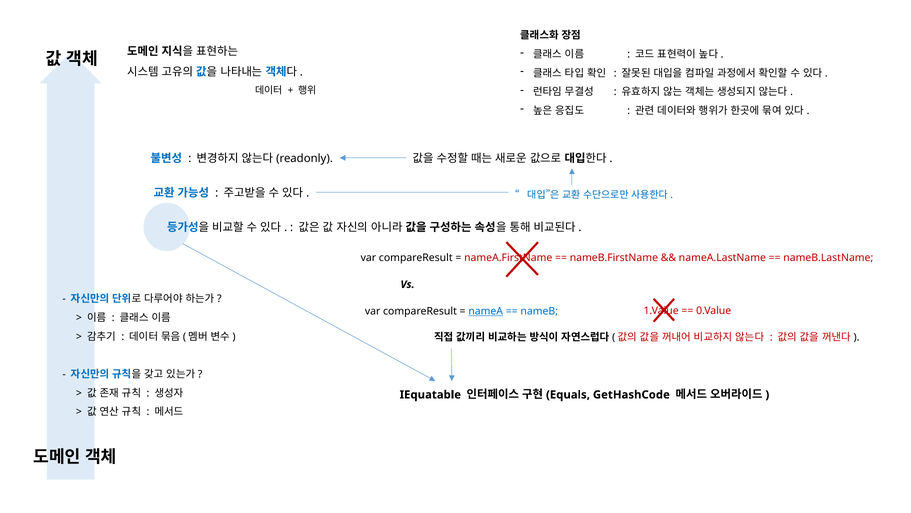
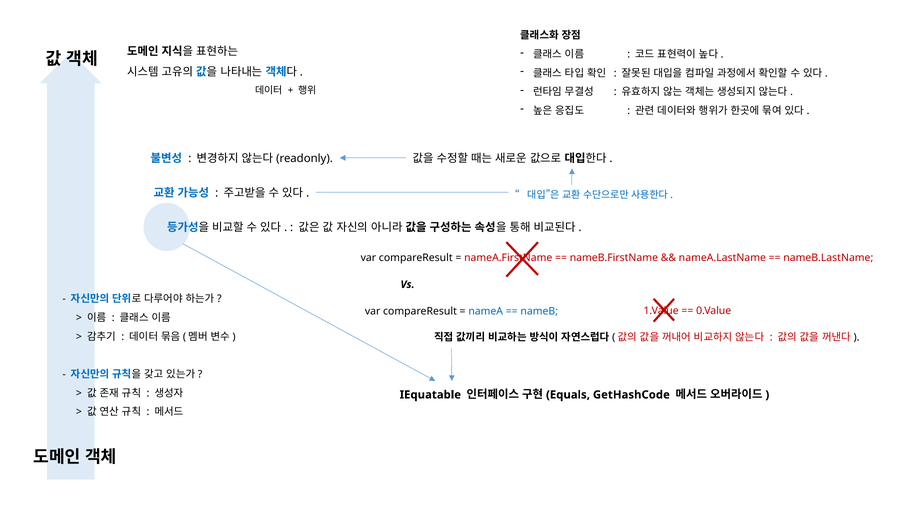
nameA underline: present -> none
